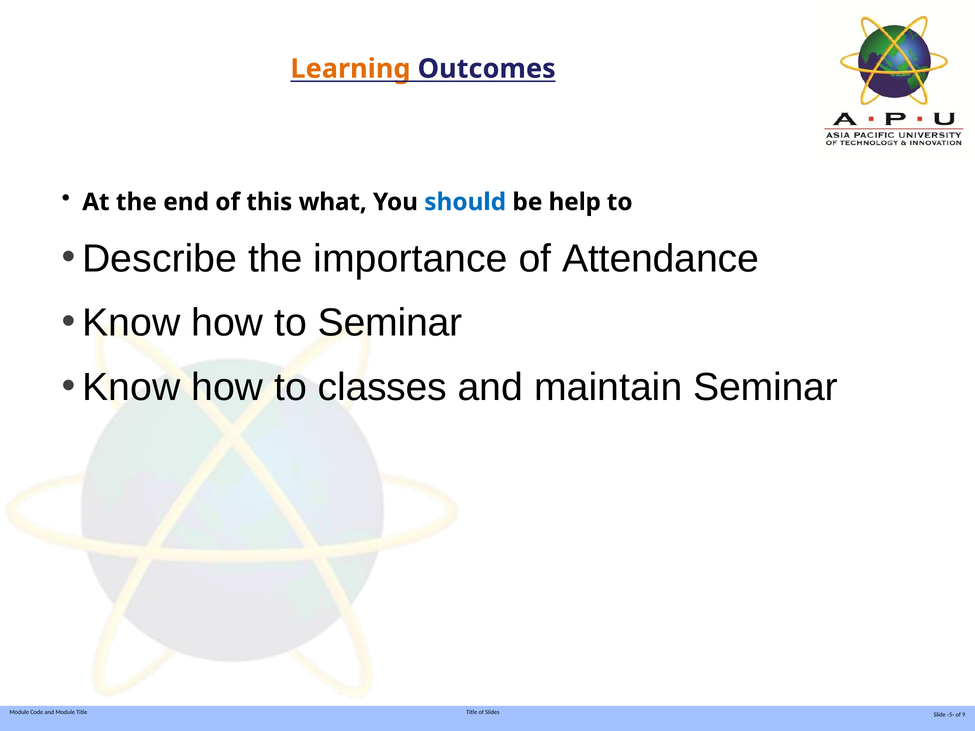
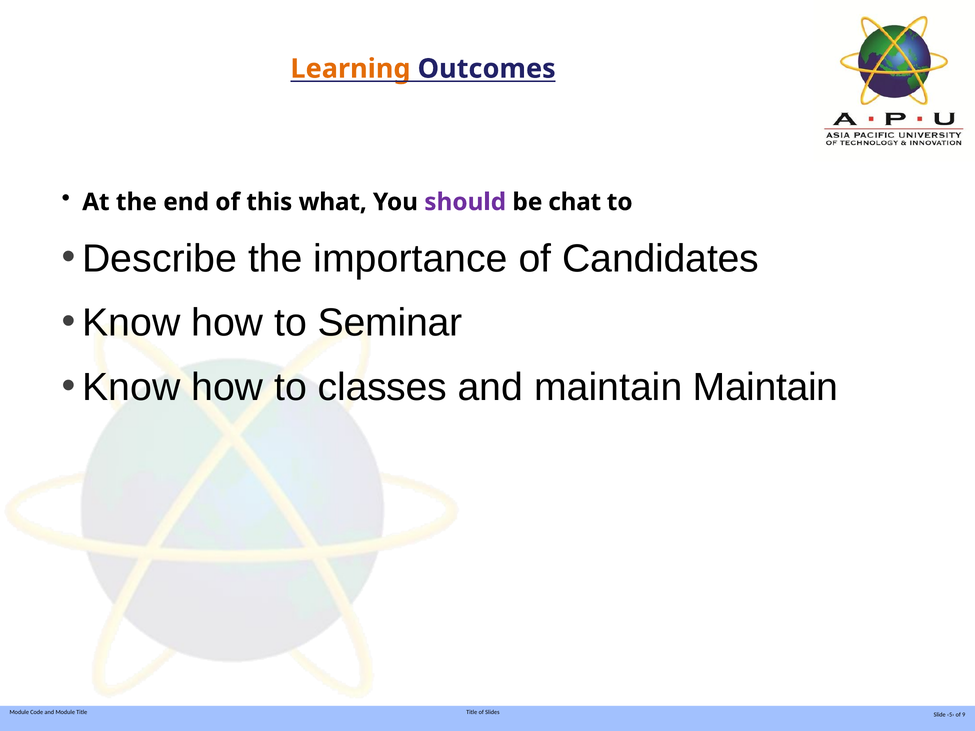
should colour: blue -> purple
help: help -> chat
Attendance: Attendance -> Candidates
maintain Seminar: Seminar -> Maintain
